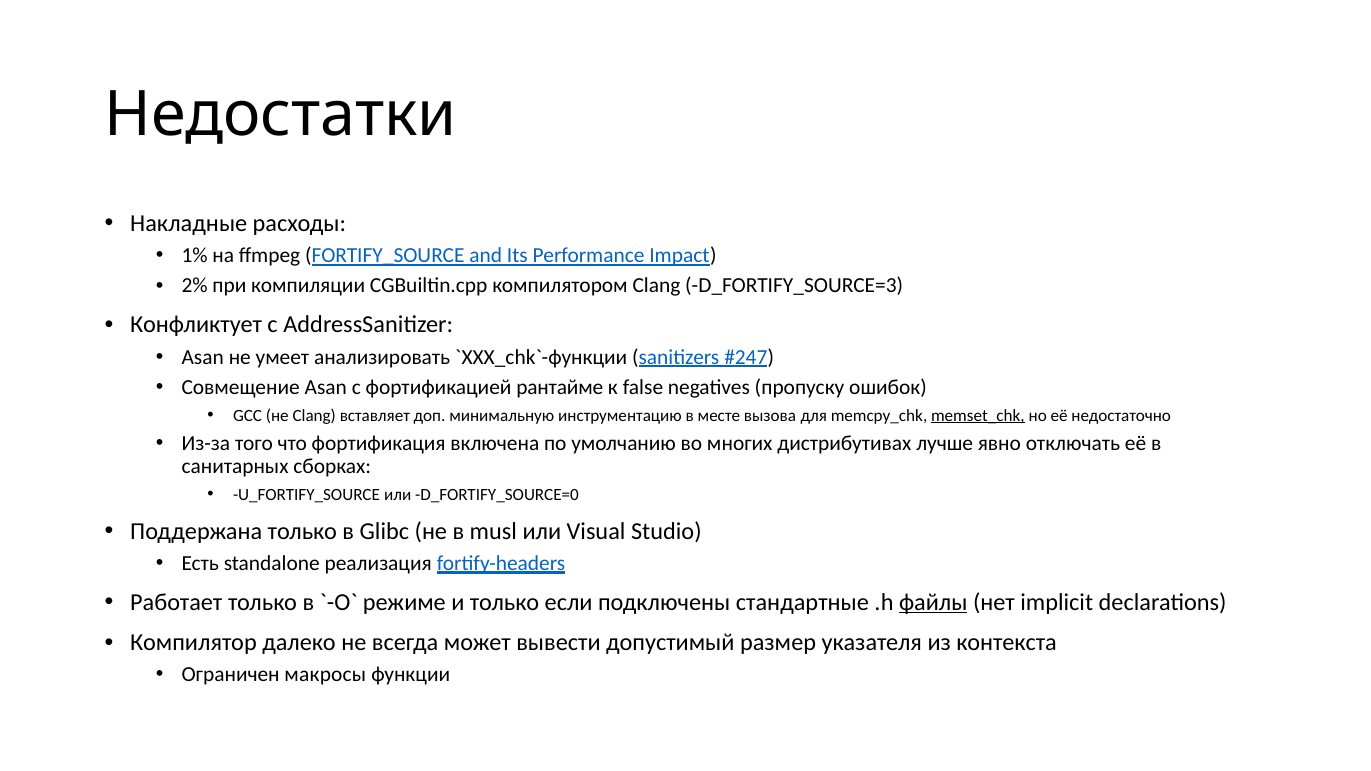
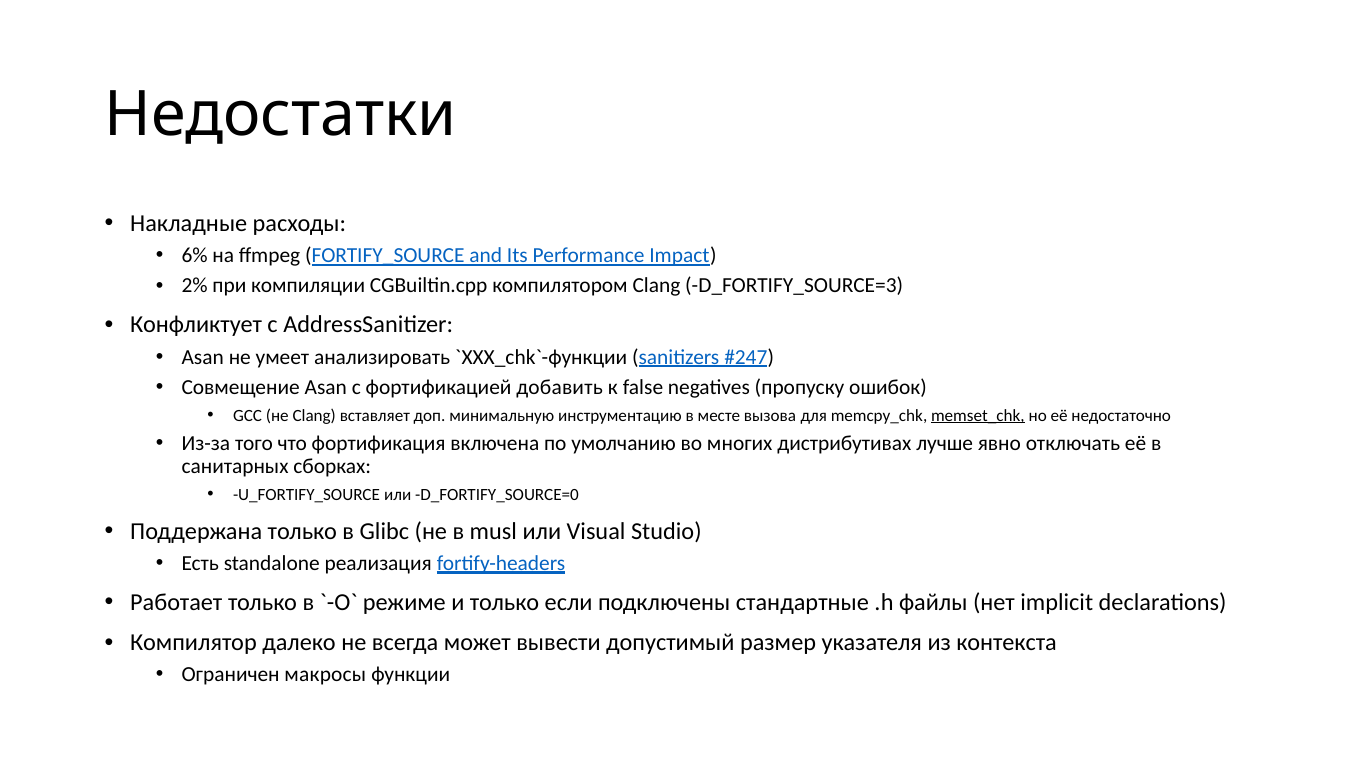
1%: 1% -> 6%
рантайме: рантайме -> добавить
файлы underline: present -> none
